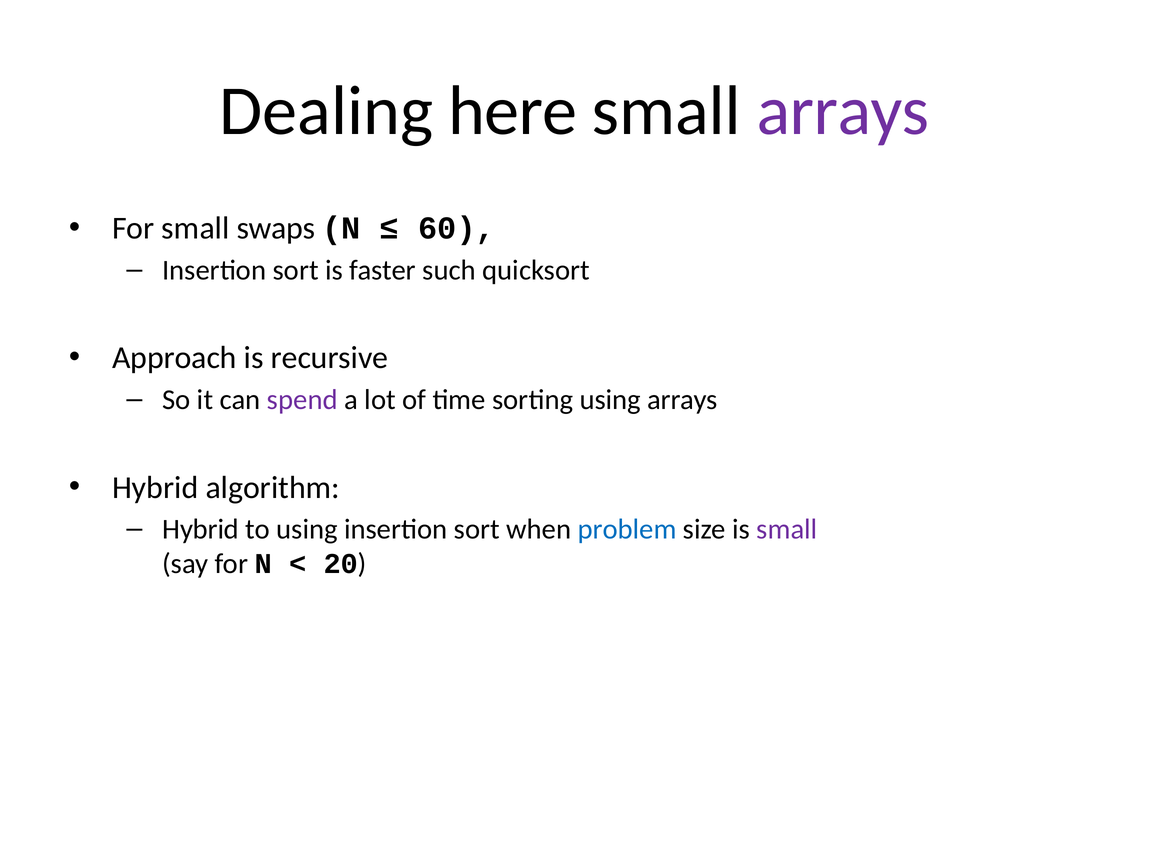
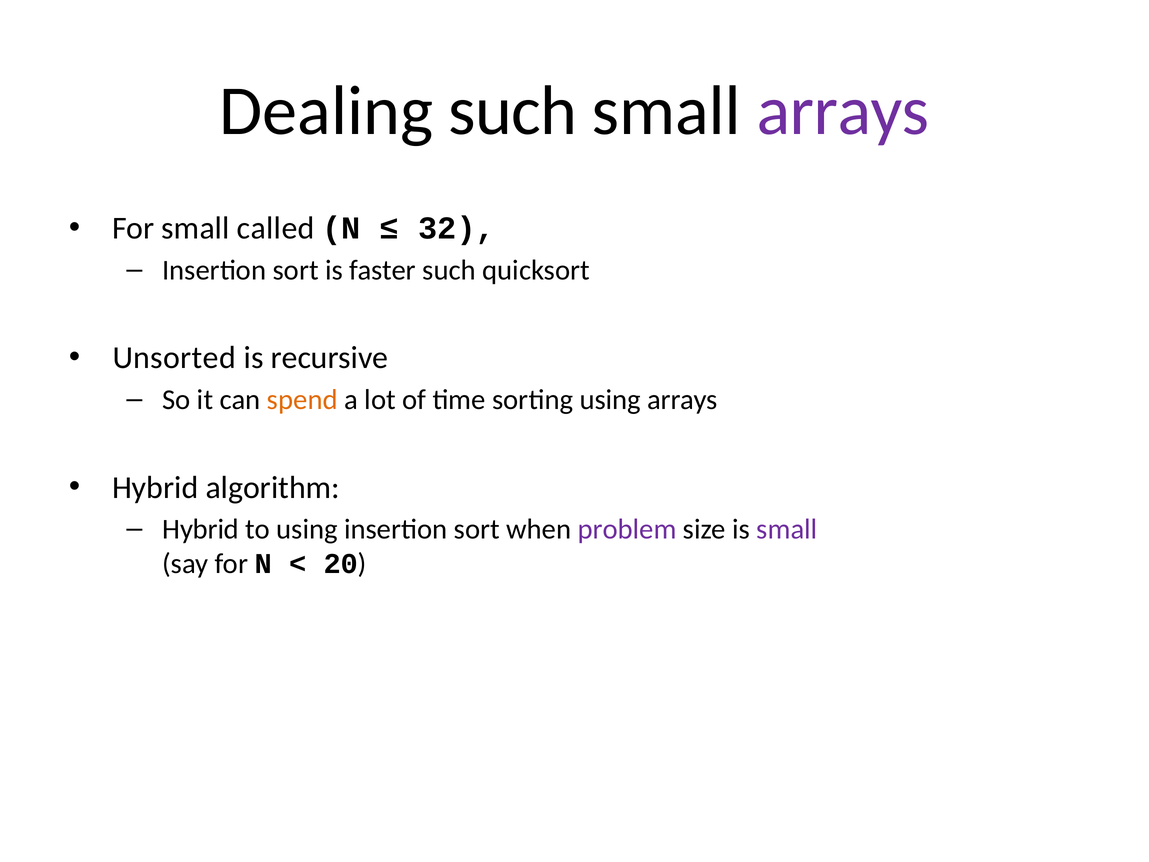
Dealing here: here -> such
swaps: swaps -> called
60: 60 -> 32
Approach: Approach -> Unsorted
spend colour: purple -> orange
problem colour: blue -> purple
